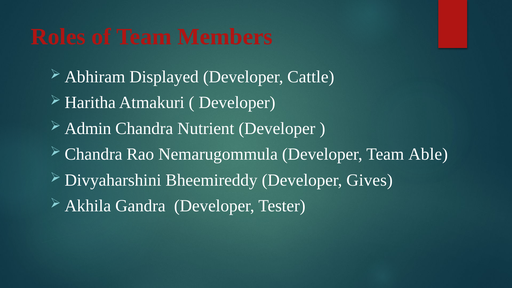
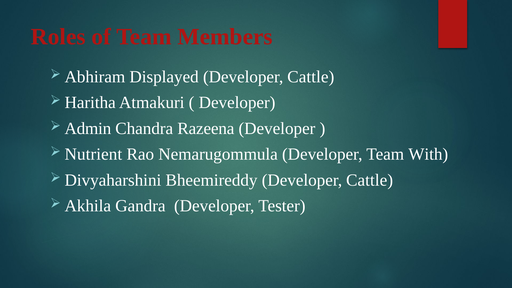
Nutrient: Nutrient -> Razeena
Chandra at (93, 154): Chandra -> Nutrient
Able: Able -> With
Bheemireddy Developer Gives: Gives -> Cattle
